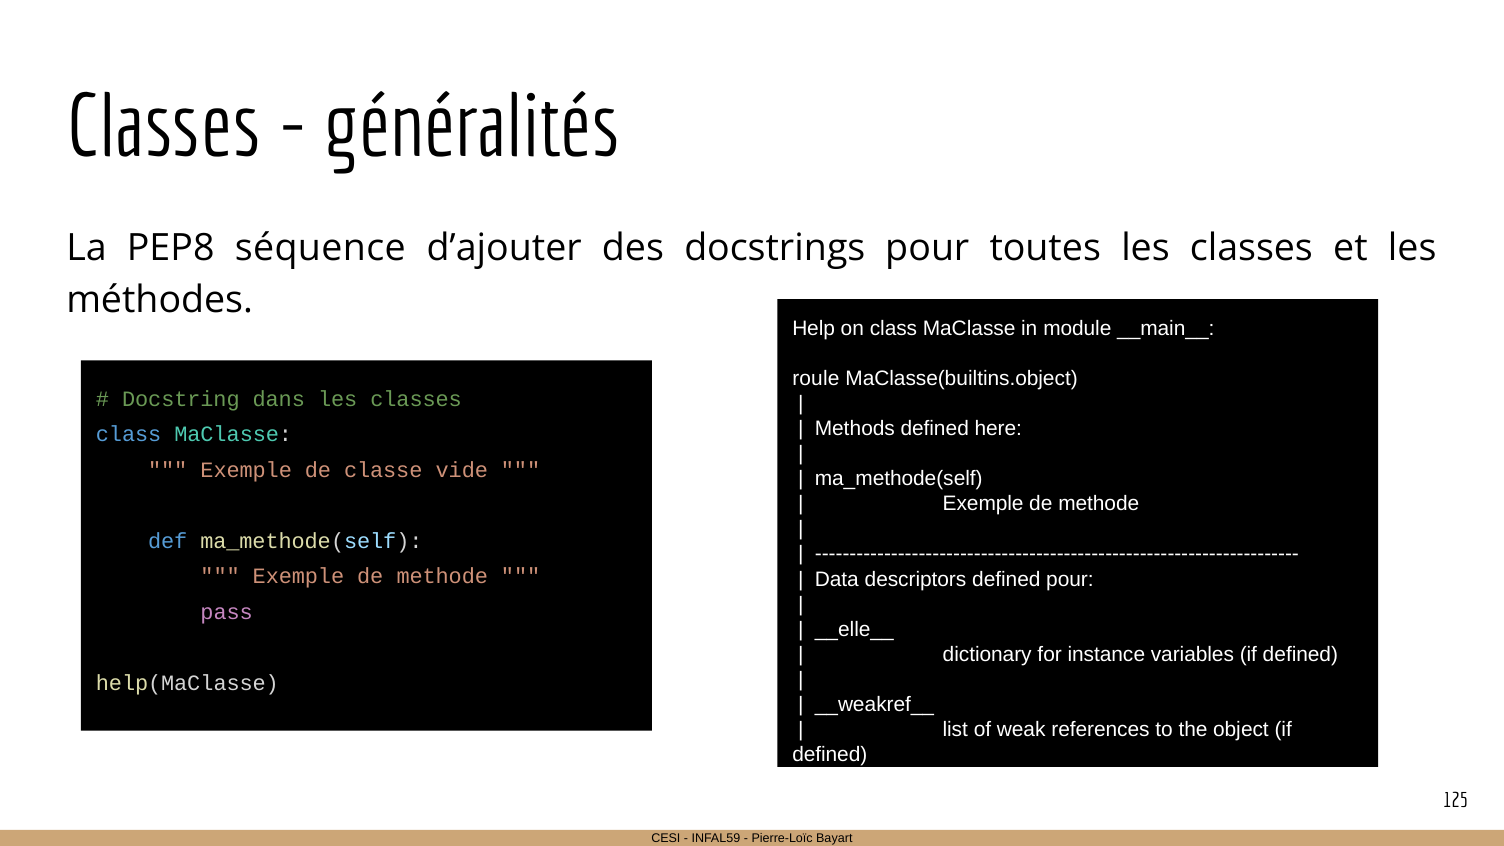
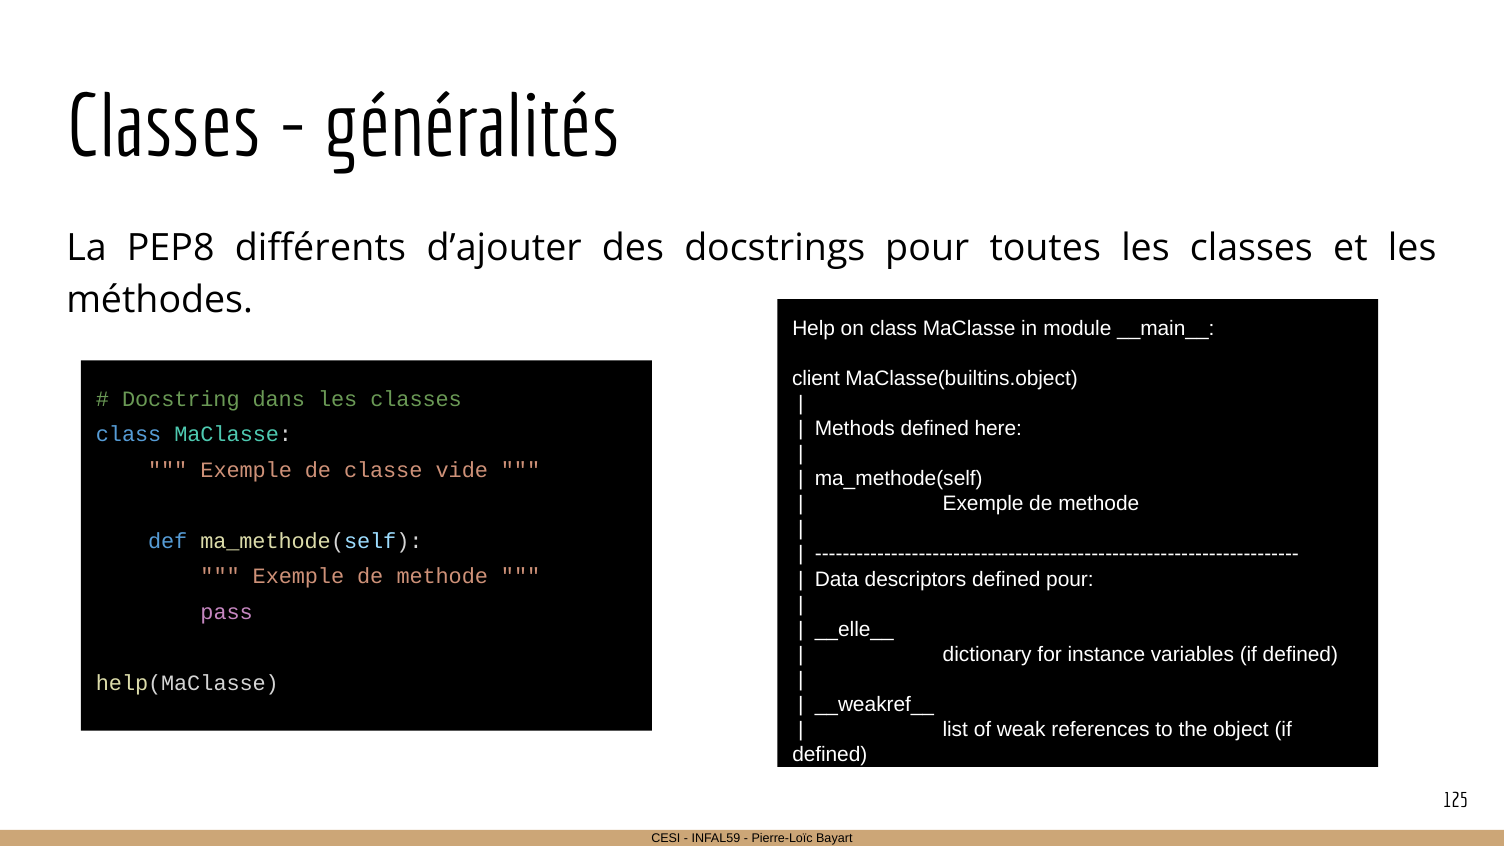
séquence: séquence -> différents
roule: roule -> client
